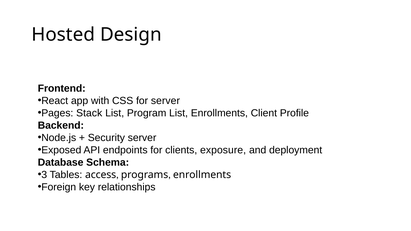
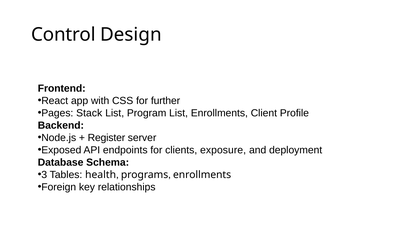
Hosted: Hosted -> Control
for server: server -> further
Security: Security -> Register
access: access -> health
